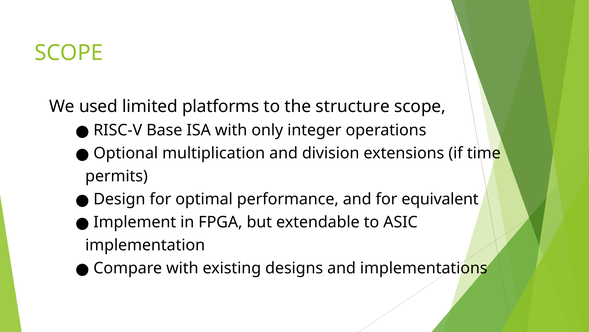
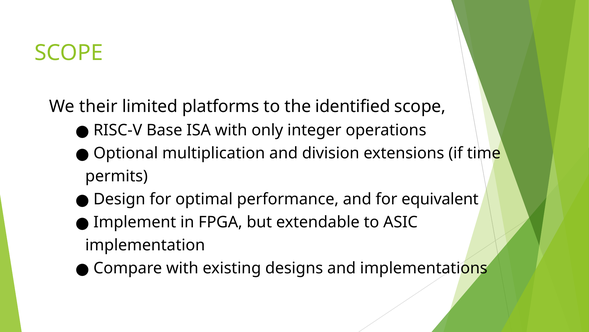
used: used -> their
structure: structure -> identified
